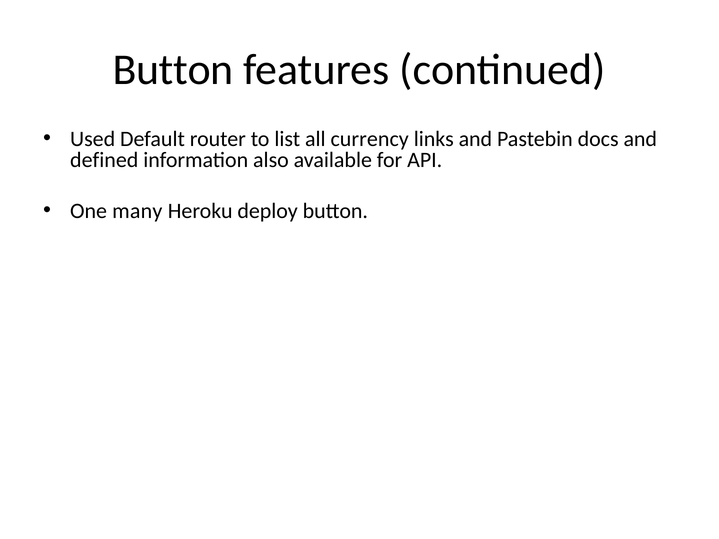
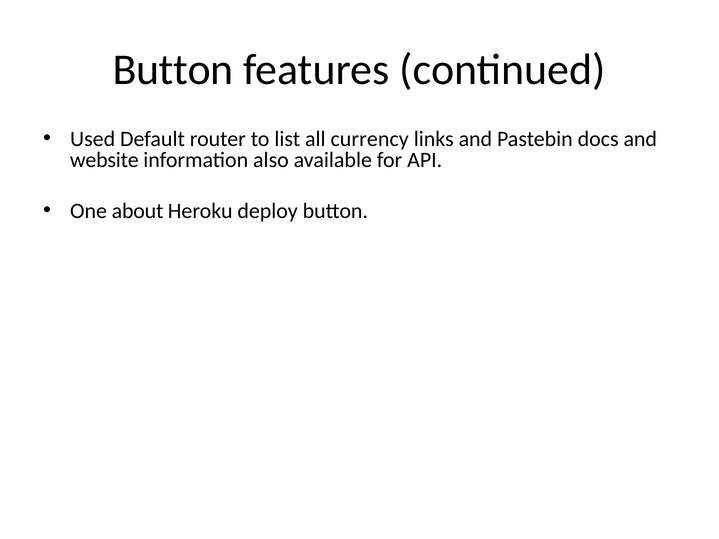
defined: defined -> website
many: many -> about
